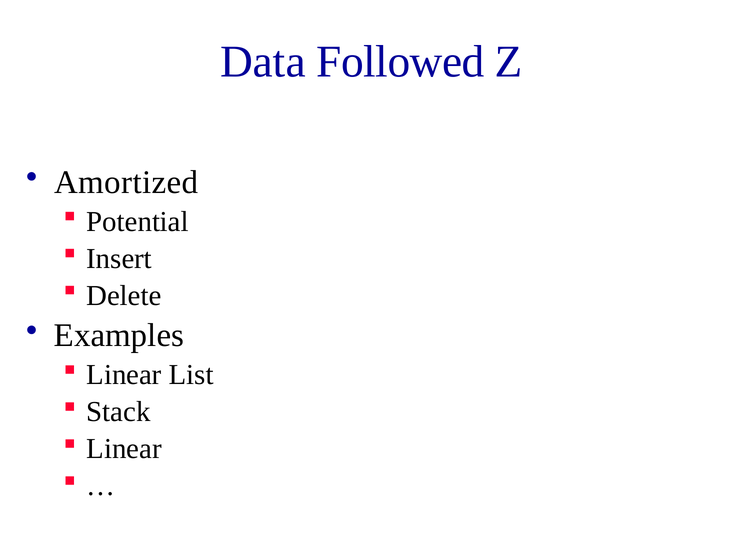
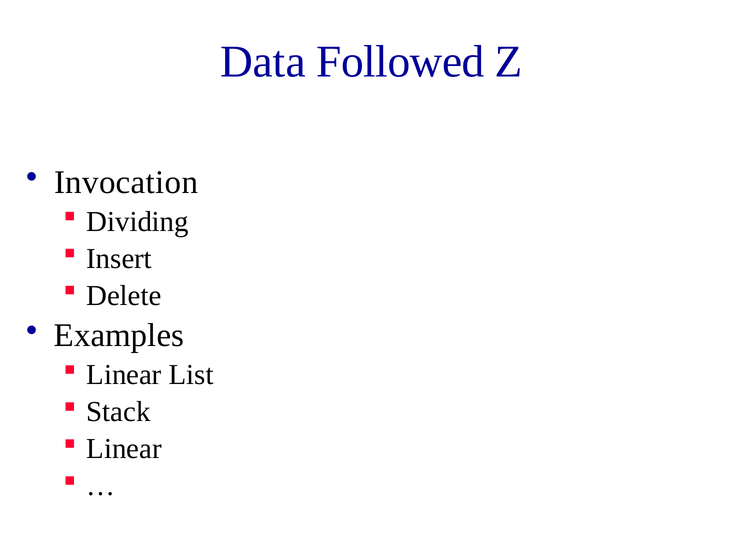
Amortized: Amortized -> Invocation
Potential: Potential -> Dividing
